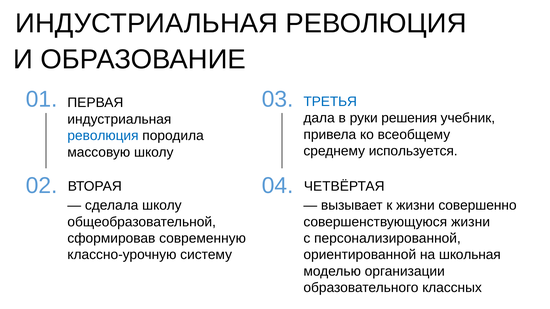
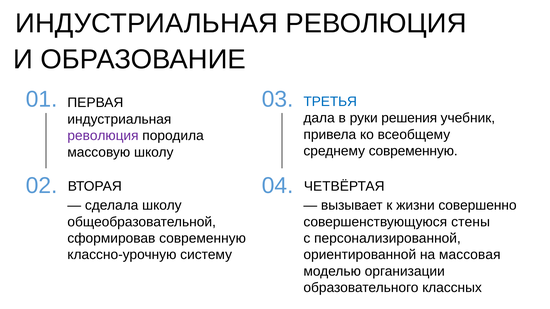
революция at (103, 136) colour: blue -> purple
среднему используется: используется -> современную
совершенствующуюся жизни: жизни -> стены
школьная: школьная -> массовая
